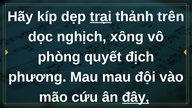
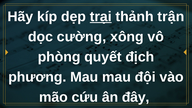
trên: trên -> trận
nghịch: nghịch -> cường
đây underline: present -> none
